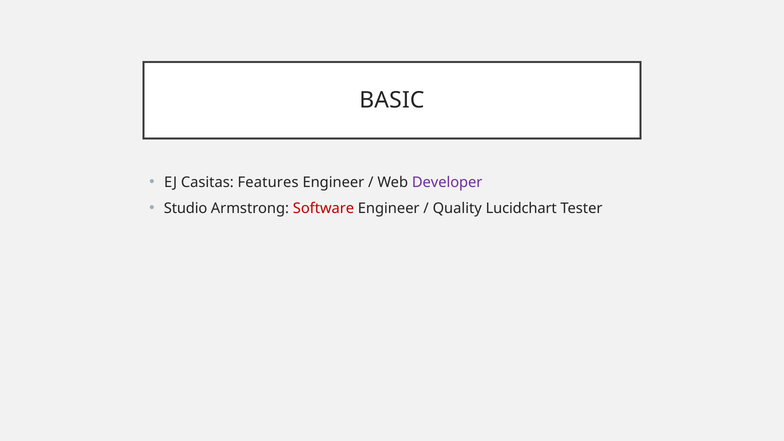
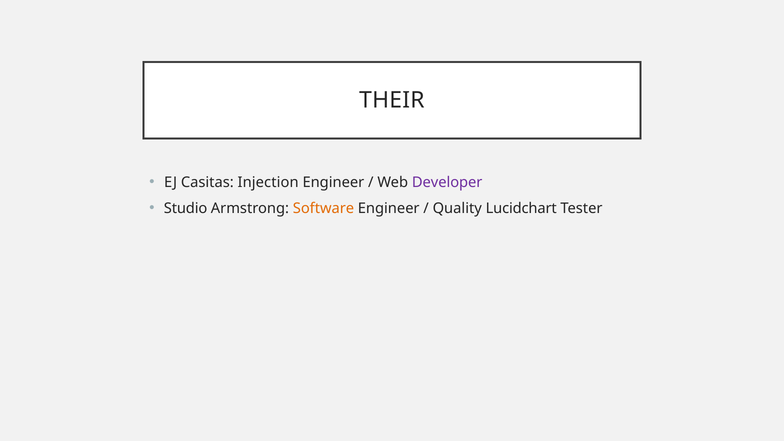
BASIC: BASIC -> THEIR
Features: Features -> Injection
Software colour: red -> orange
